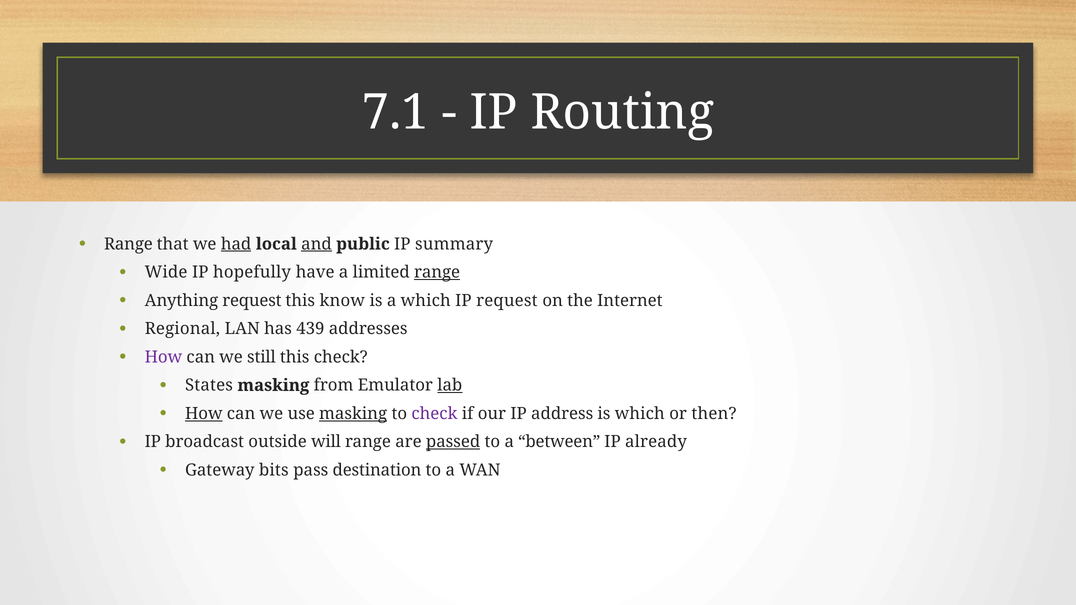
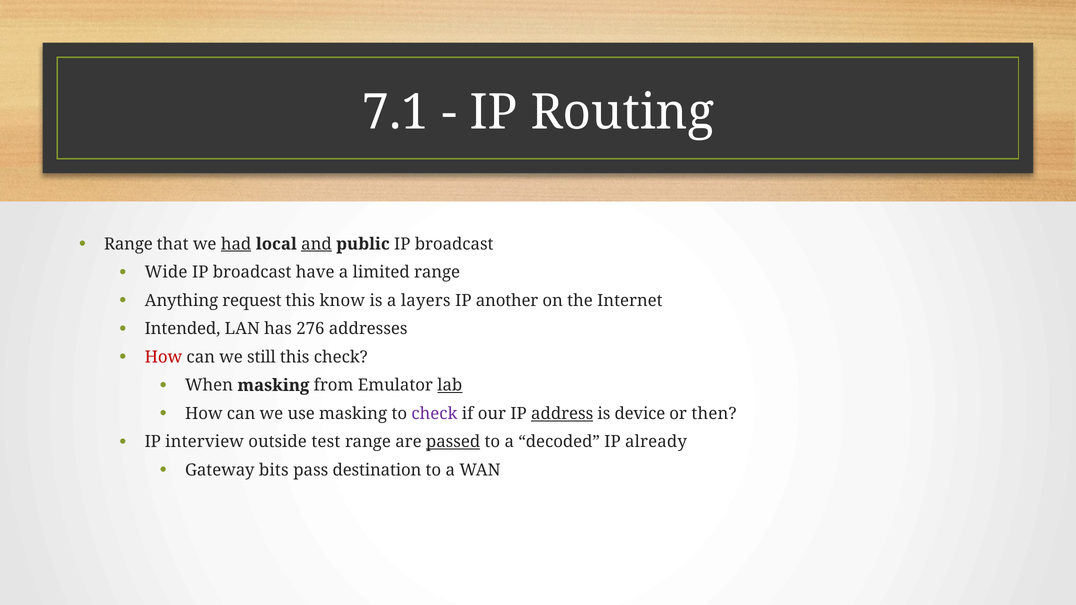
public IP summary: summary -> broadcast
hopefully at (252, 272): hopefully -> broadcast
range at (437, 272) underline: present -> none
a which: which -> layers
IP request: request -> another
Regional: Regional -> Intended
439: 439 -> 276
How at (163, 357) colour: purple -> red
States: States -> When
How at (204, 414) underline: present -> none
masking at (353, 414) underline: present -> none
address underline: none -> present
is which: which -> device
broadcast: broadcast -> interview
will: will -> test
between: between -> decoded
